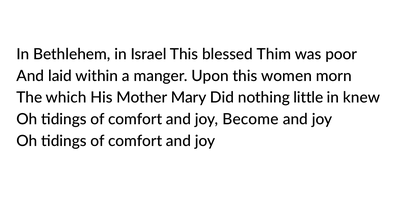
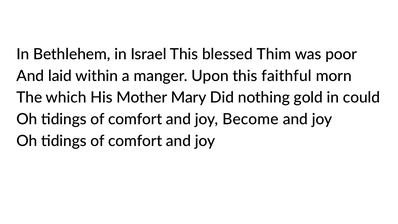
women: women -> faithful
little: little -> gold
knew: knew -> could
